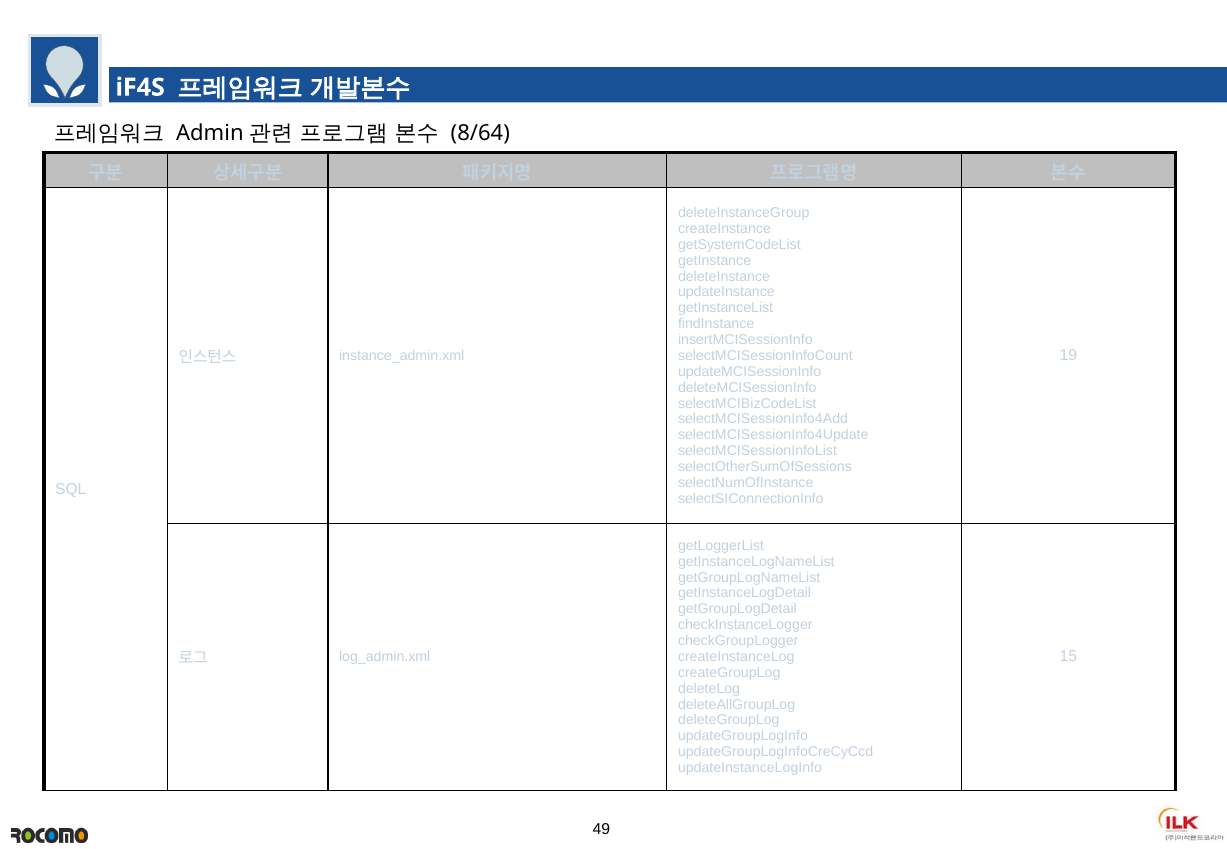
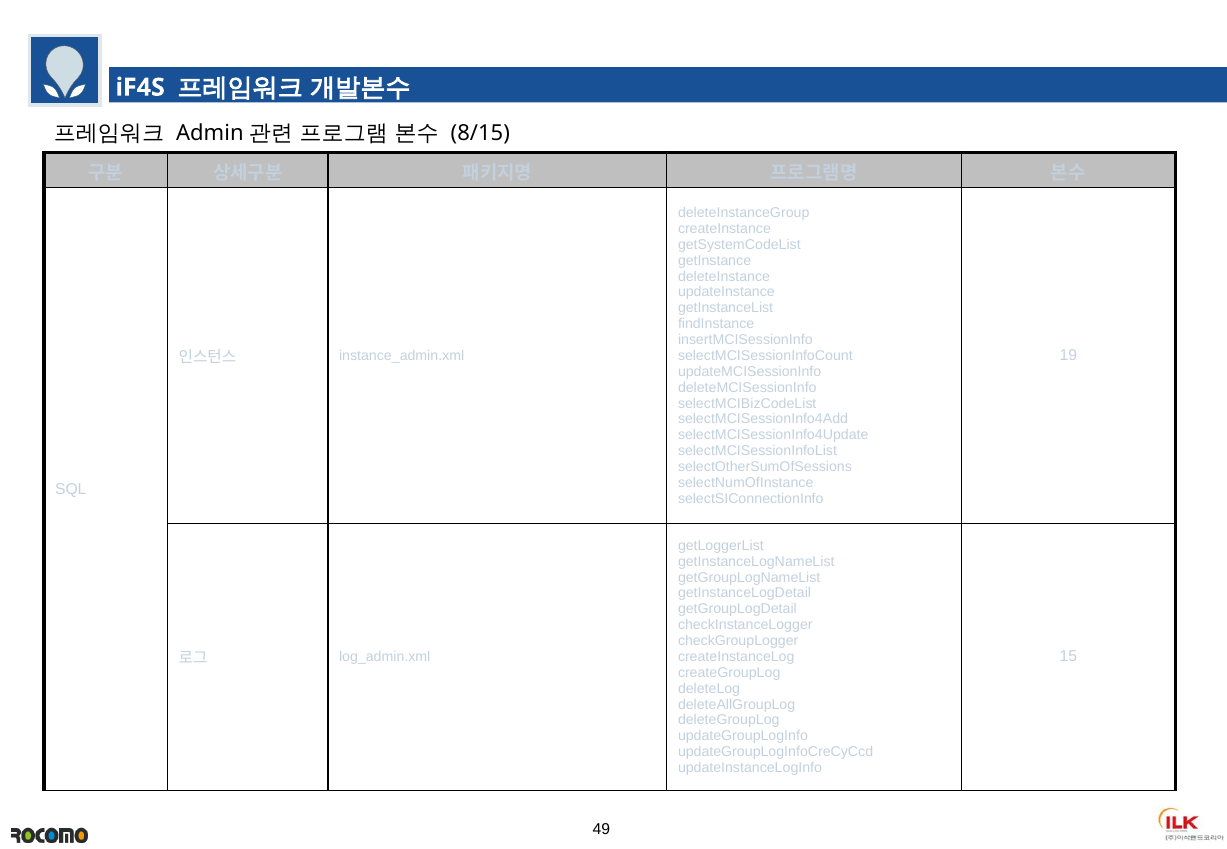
8/64: 8/64 -> 8/15
